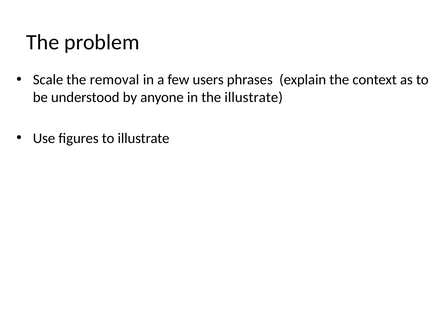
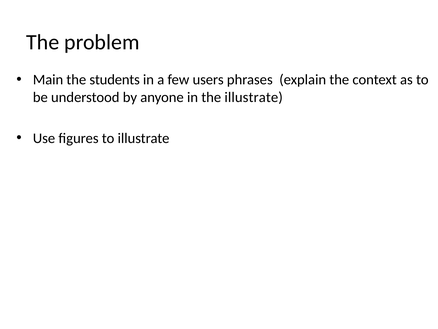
Scale: Scale -> Main
removal: removal -> students
